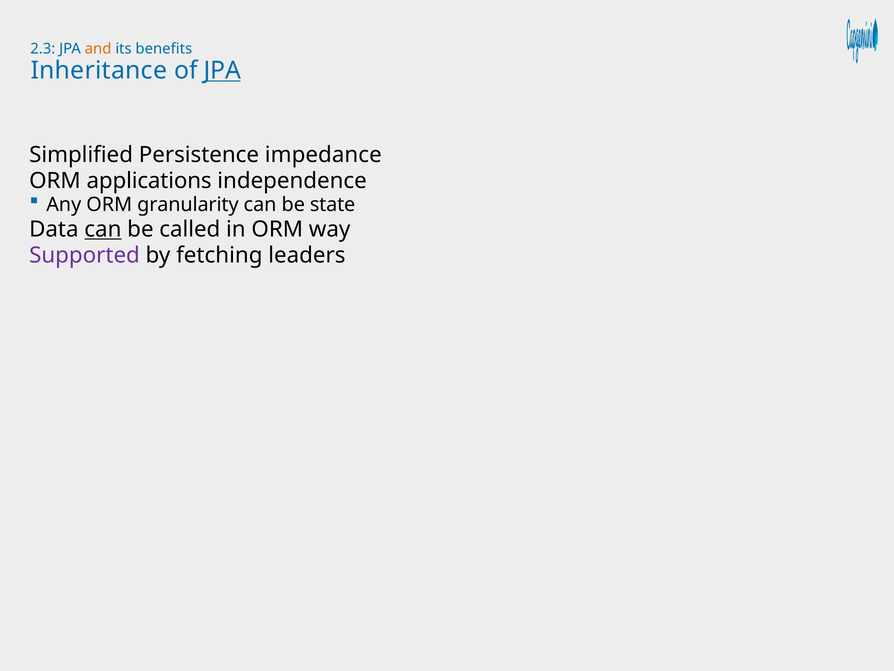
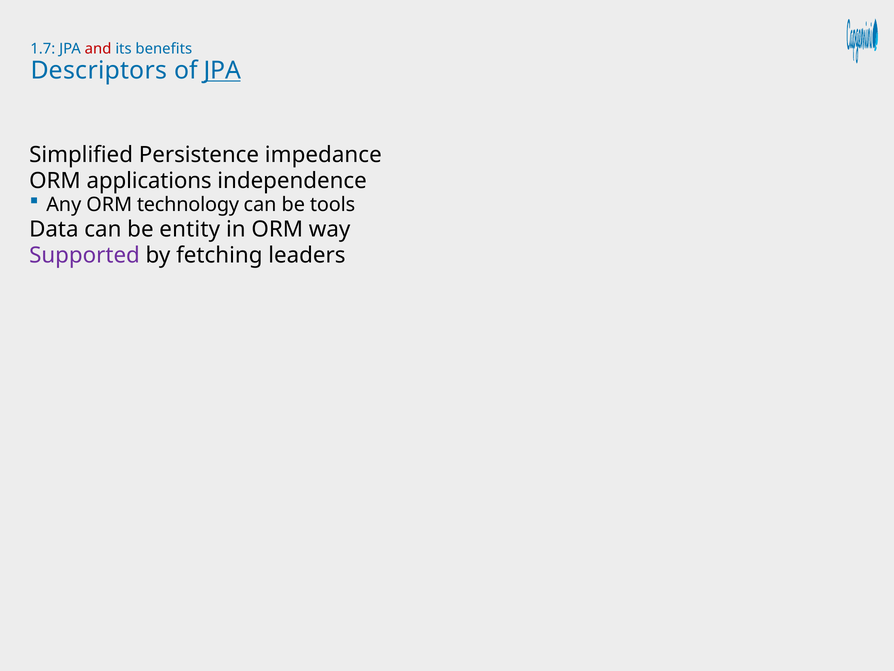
2.3: 2.3 -> 1.7
and colour: orange -> red
Inheritance: Inheritance -> Descriptors
granularity: granularity -> technology
state: state -> tools
can at (103, 229) underline: present -> none
called: called -> entity
